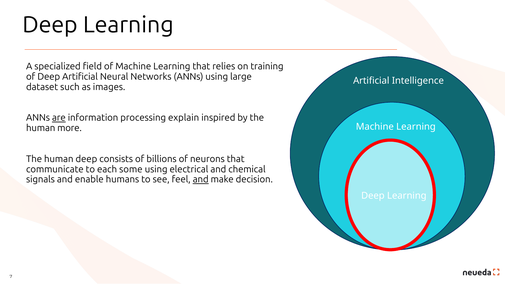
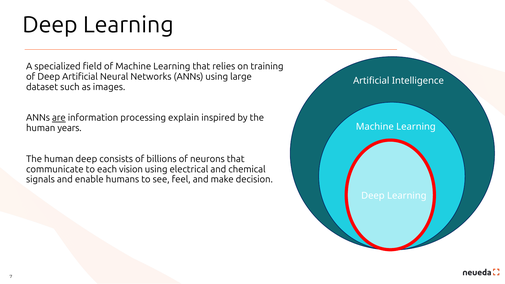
more: more -> years
some: some -> vision
and at (201, 180) underline: present -> none
